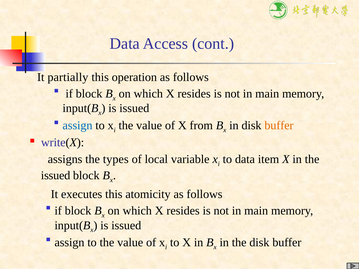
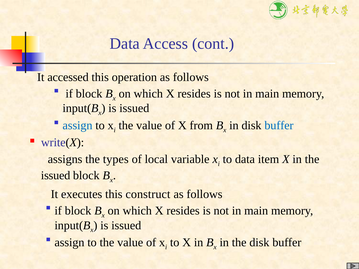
partially: partially -> accessed
buffer at (279, 125) colour: orange -> blue
atomicity: atomicity -> construct
